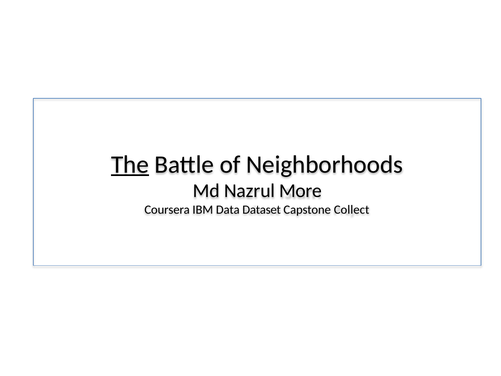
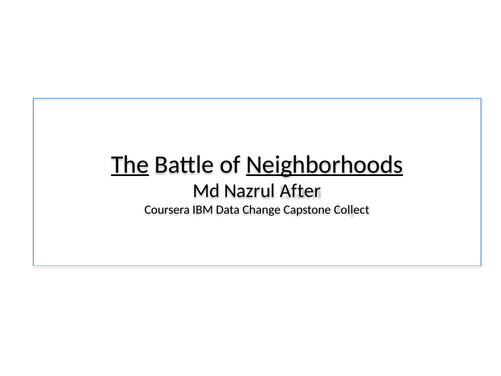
Neighborhoods underline: none -> present
More: More -> After
Dataset: Dataset -> Change
